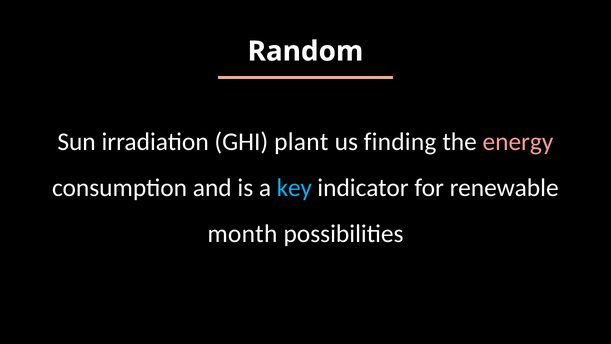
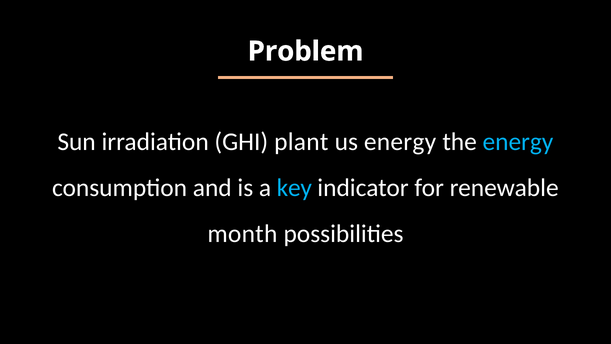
Random: Random -> Problem
us finding: finding -> energy
energy at (518, 142) colour: pink -> light blue
